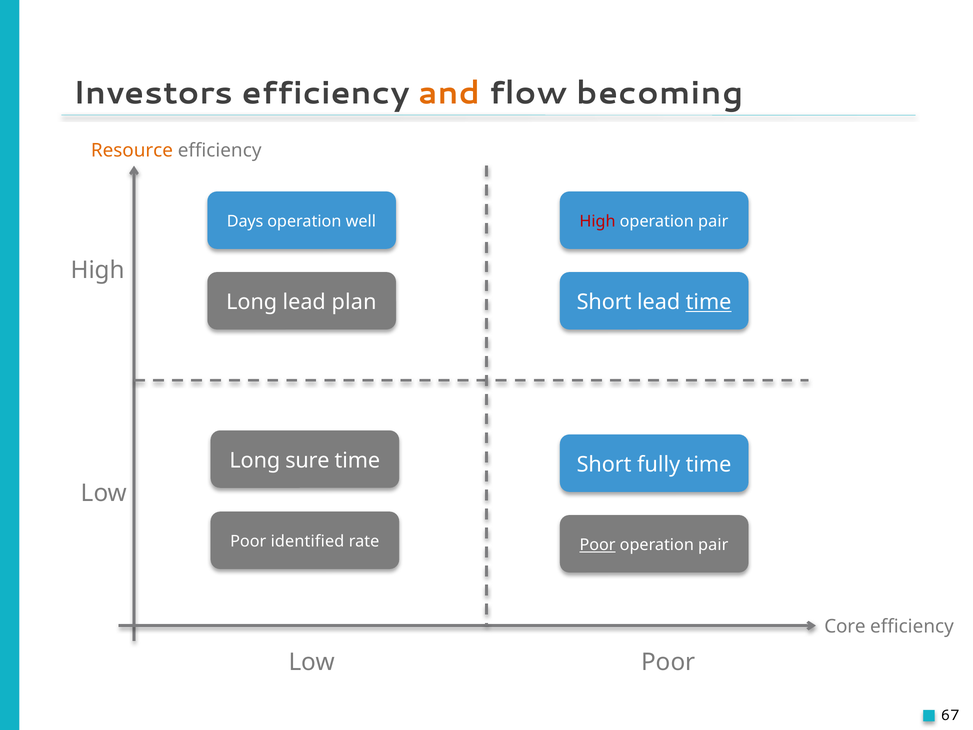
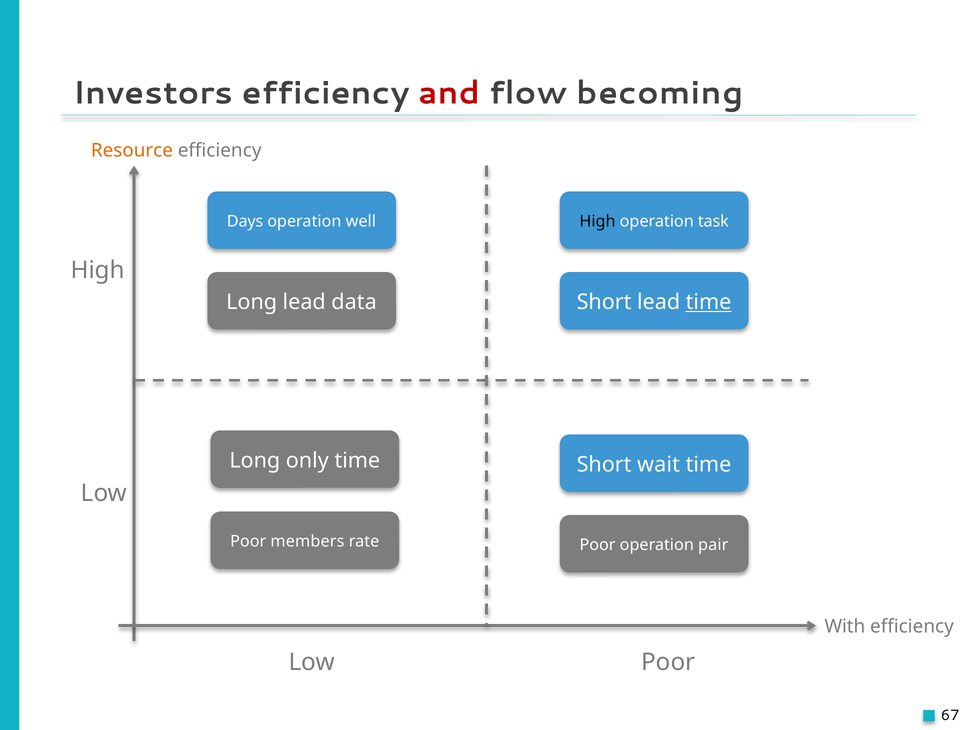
and colour: orange -> red
High at (597, 221) colour: red -> black
pair at (713, 221): pair -> task
plan: plan -> data
sure: sure -> only
fully: fully -> wait
identified: identified -> members
Poor at (598, 545) underline: present -> none
Core: Core -> With
